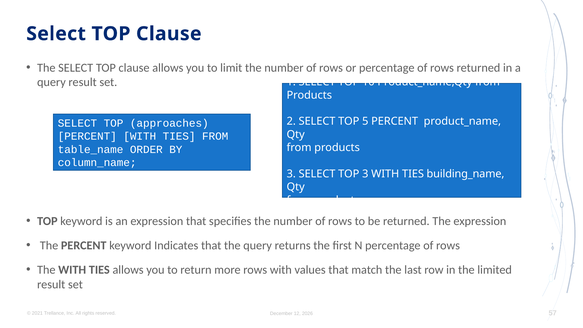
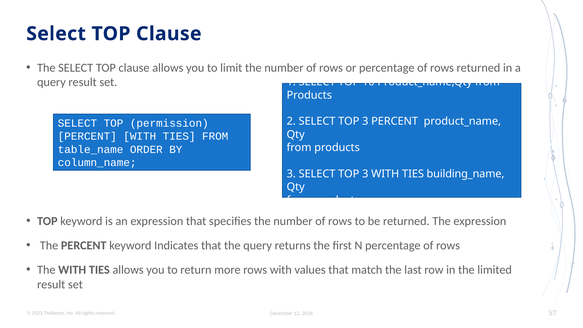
2 SELECT TOP 5: 5 -> 3
approaches: approaches -> permission
